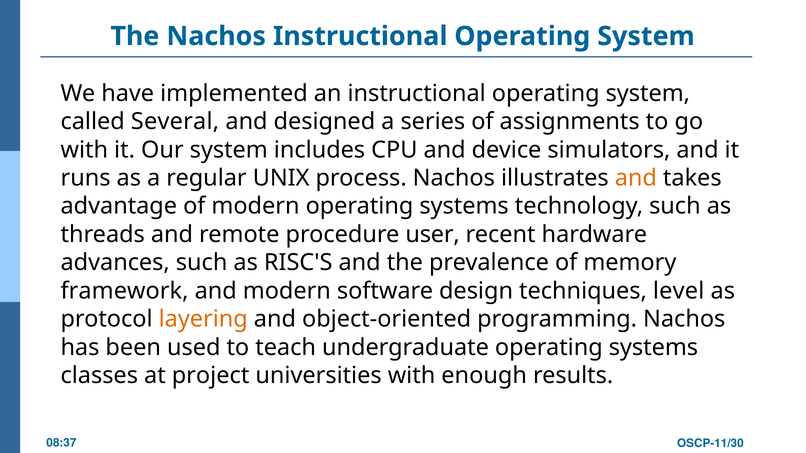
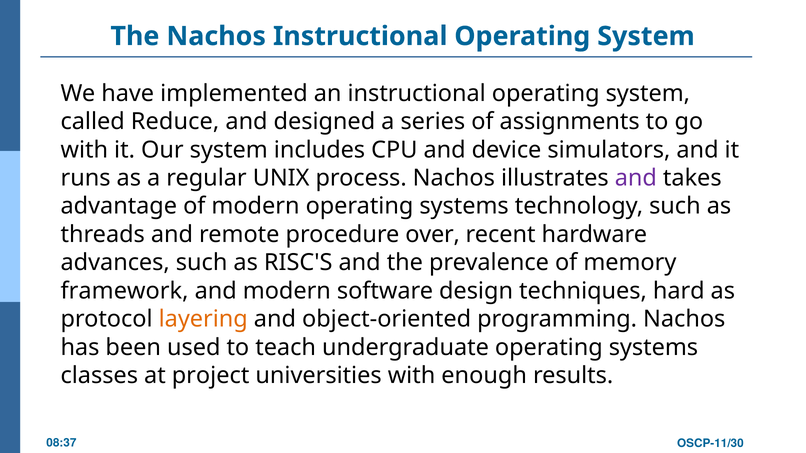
Several: Several -> Reduce
and at (636, 178) colour: orange -> purple
user: user -> over
level: level -> hard
